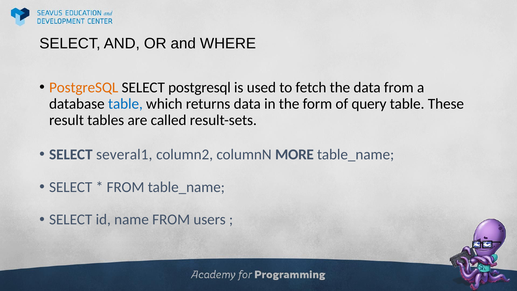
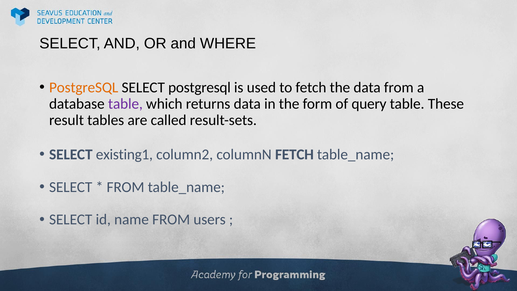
table at (125, 104) colour: blue -> purple
several1: several1 -> existing1
columnN MORE: MORE -> FETCH
